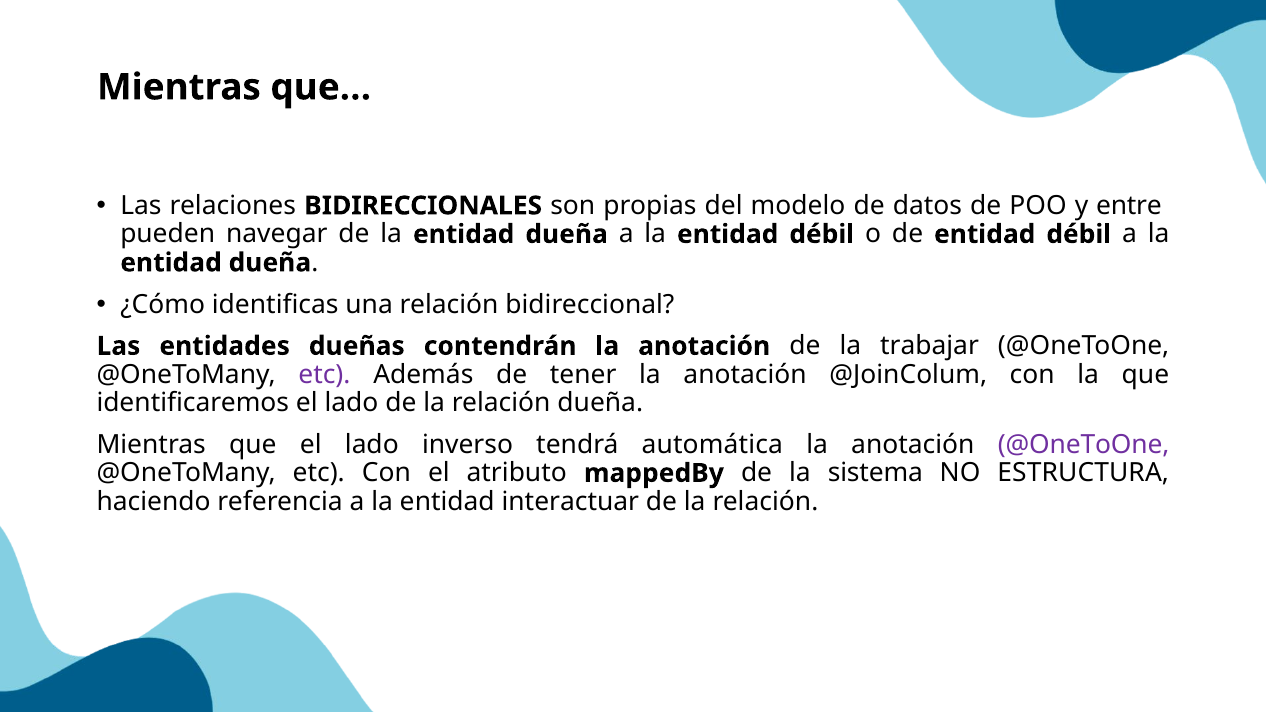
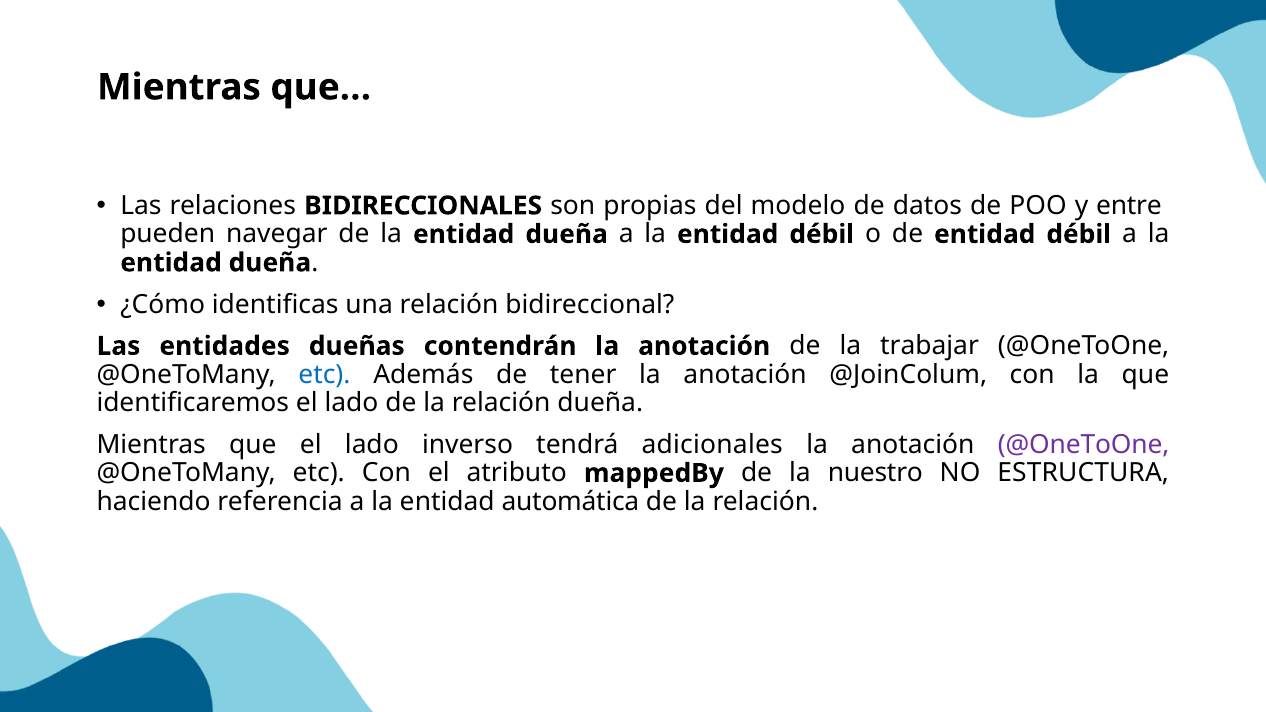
etc at (324, 375) colour: purple -> blue
automática: automática -> adicionales
sistema: sistema -> nuestro
interactuar: interactuar -> automática
